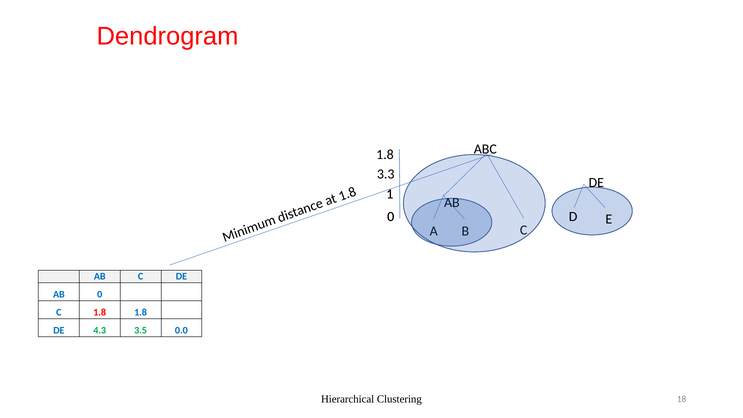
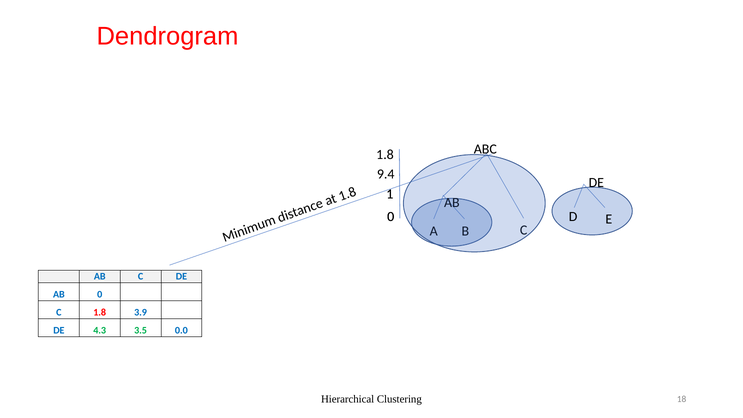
3.3: 3.3 -> 9.4
1.8 1.8: 1.8 -> 3.9
